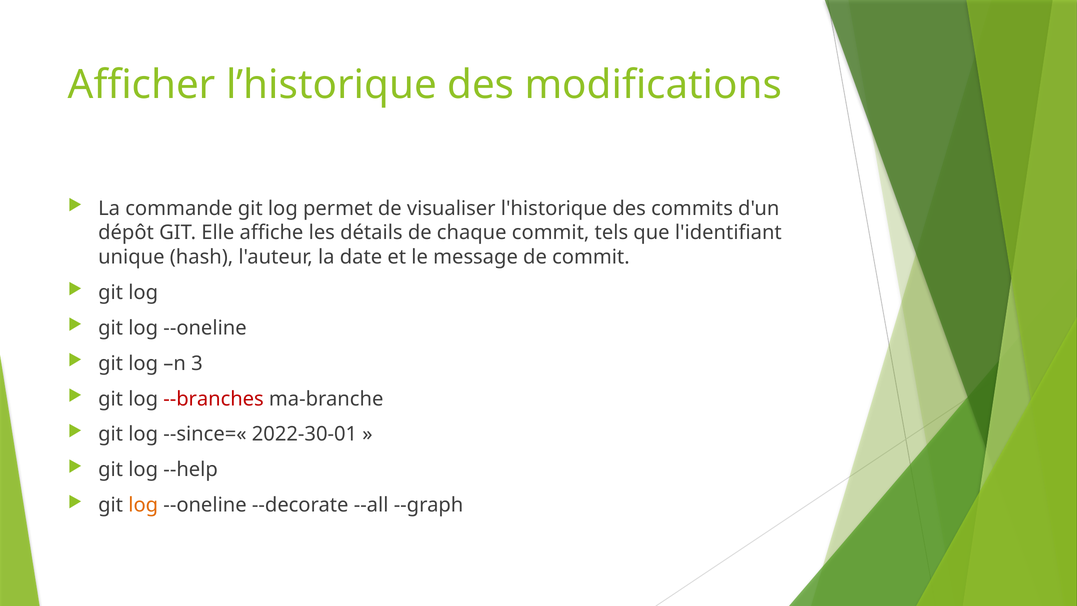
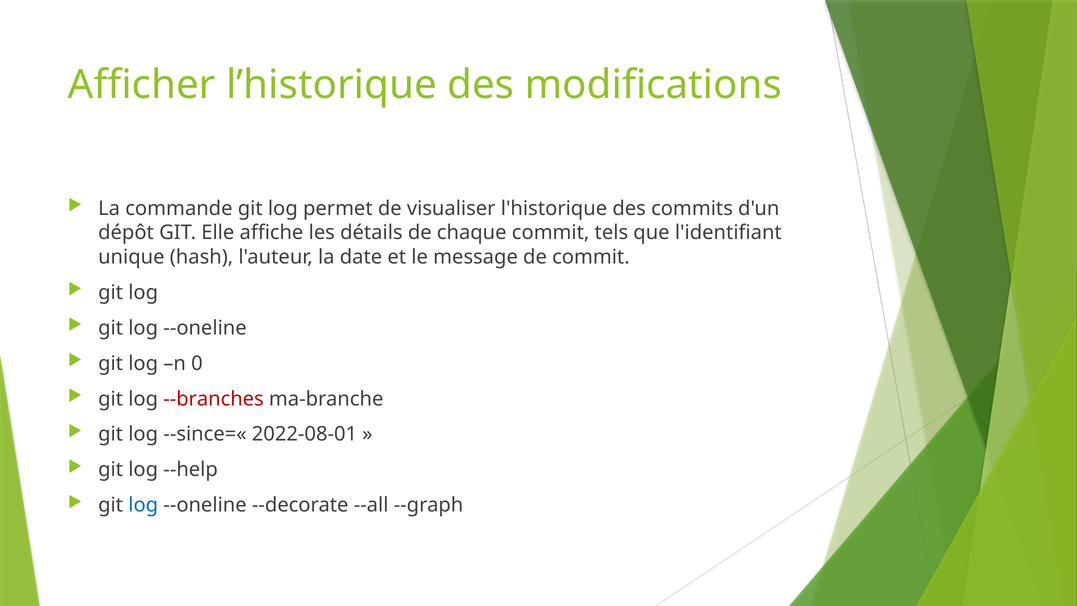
3: 3 -> 0
2022-30-01: 2022-30-01 -> 2022-08-01
log at (143, 505) colour: orange -> blue
